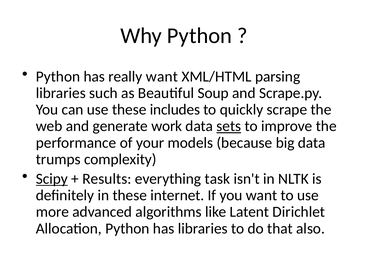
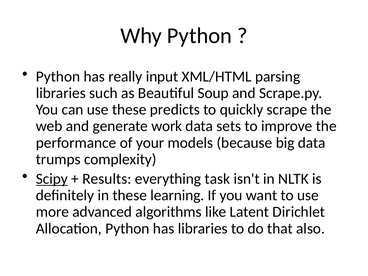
really want: want -> input
includes: includes -> predicts
sets underline: present -> none
internet: internet -> learning
